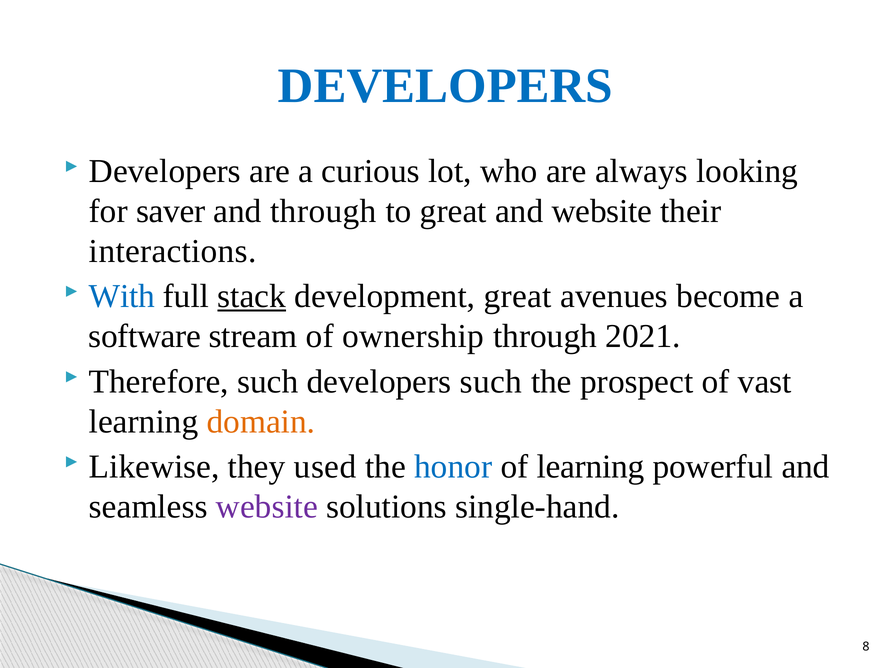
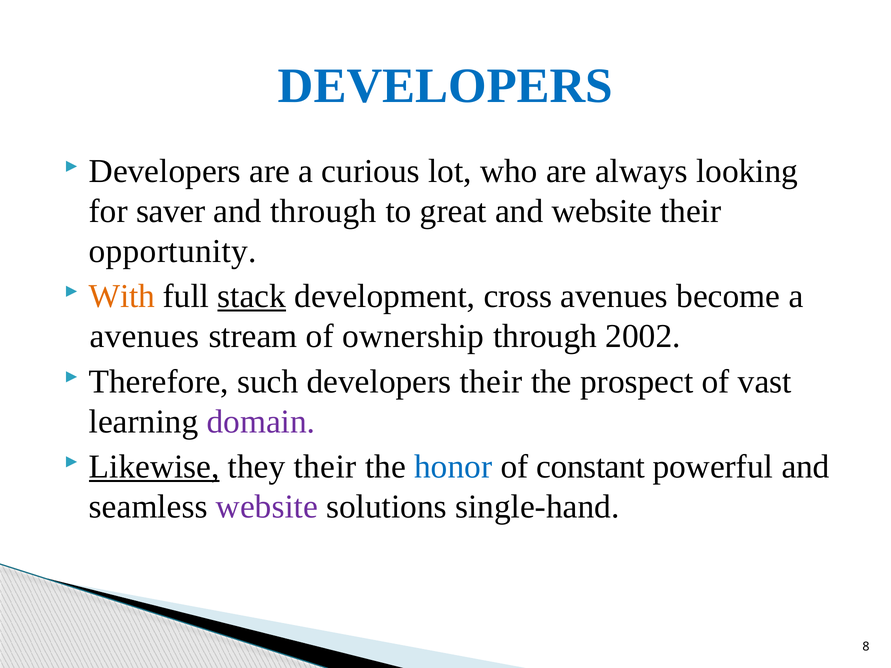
interactions: interactions -> opportunity
With colour: blue -> orange
development great: great -> cross
software at (145, 337): software -> avenues
2021: 2021 -> 2002
developers such: such -> their
domain colour: orange -> purple
Likewise underline: none -> present
they used: used -> their
of learning: learning -> constant
